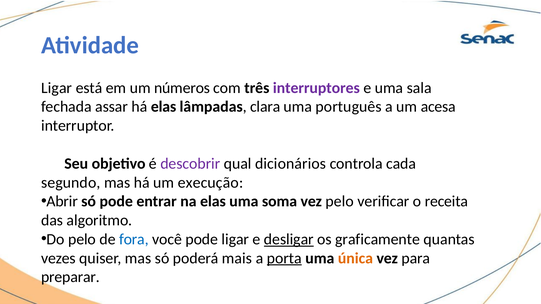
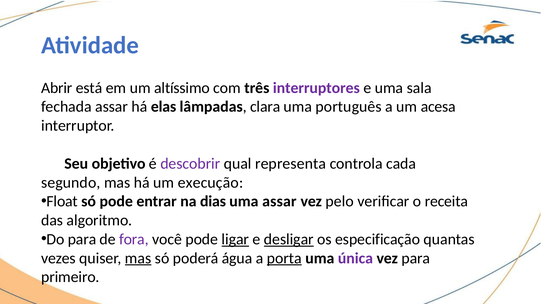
Ligar at (57, 88): Ligar -> Abrir
números: números -> altíssimo
dicionários: dicionários -> representa
Abrir: Abrir -> Float
na elas: elas -> dias
uma soma: soma -> assar
Do pelo: pelo -> para
fora colour: blue -> purple
ligar at (235, 240) underline: none -> present
graficamente: graficamente -> especificação
mas at (138, 258) underline: none -> present
mais: mais -> água
única colour: orange -> purple
preparar: preparar -> primeiro
